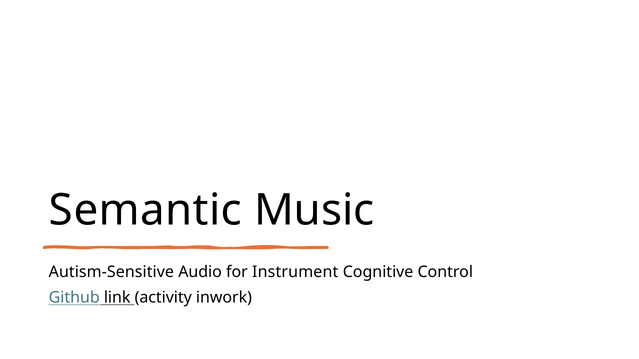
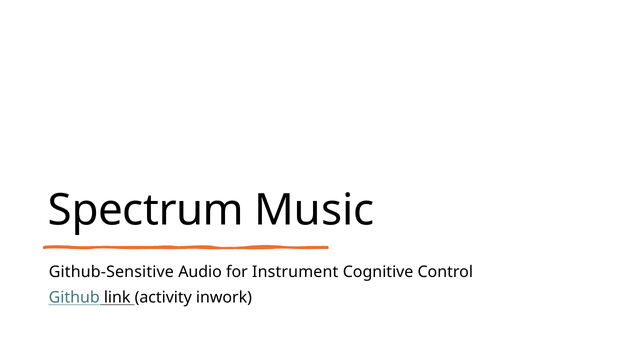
Semantic: Semantic -> Spectrum
Autism-Sensitive: Autism-Sensitive -> Github-Sensitive
